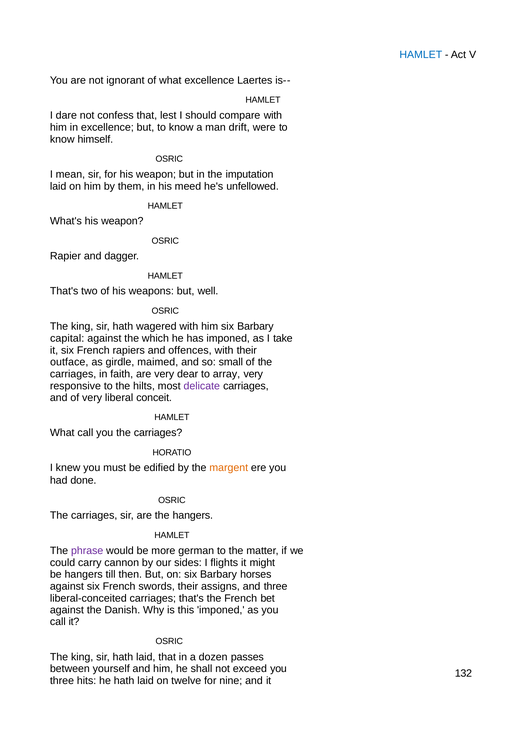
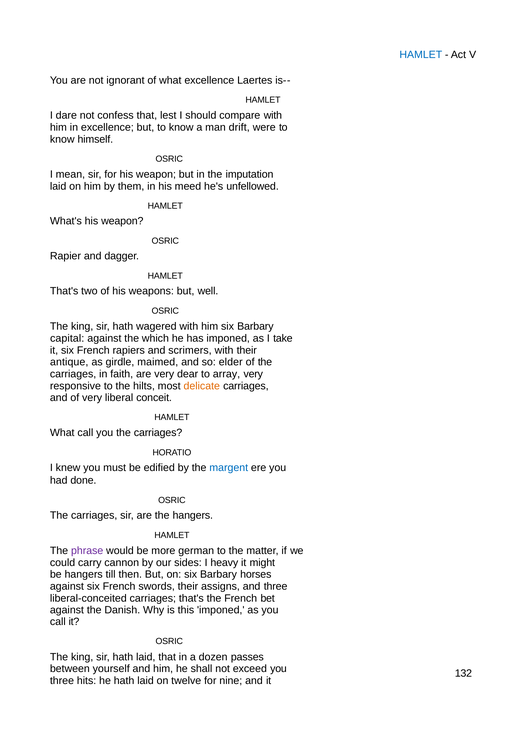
offences: offences -> scrimers
outface: outface -> antique
small: small -> elder
delicate colour: purple -> orange
margent colour: orange -> blue
flights: flights -> heavy
